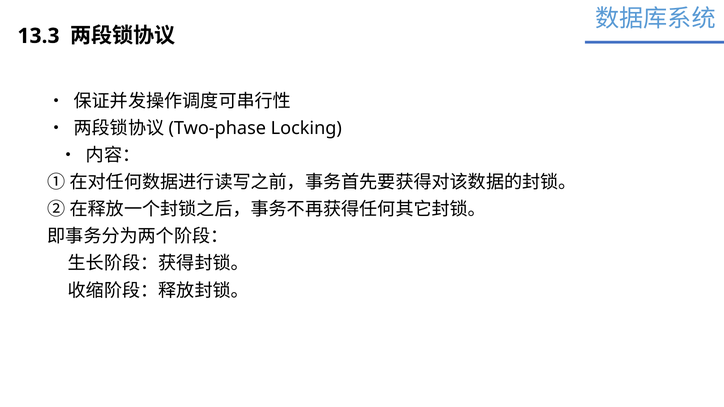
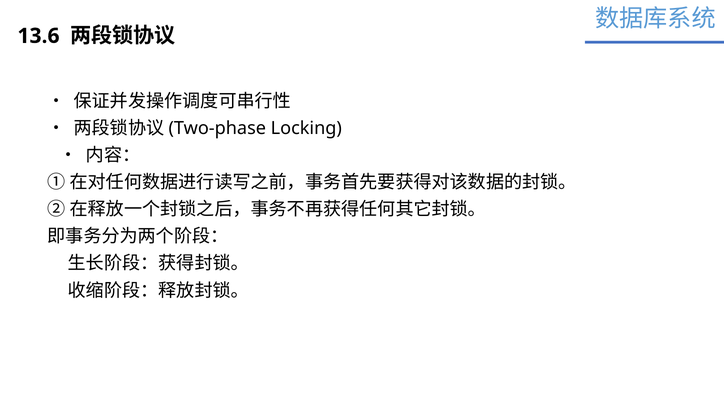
13.3: 13.3 -> 13.6
